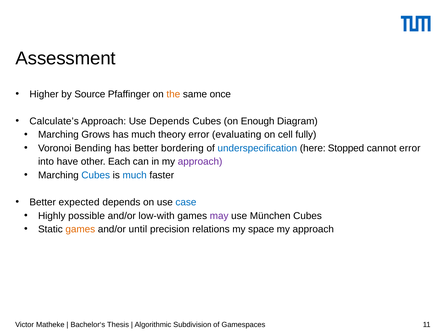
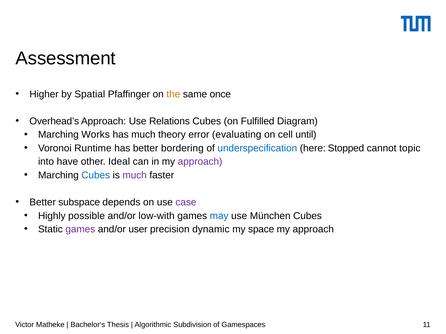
Source: Source -> Spatial
Calculate’s: Calculate’s -> Overhead’s
Use Depends: Depends -> Relations
Enough: Enough -> Fulfilled
Grows: Grows -> Works
fully: fully -> until
Bending: Bending -> Runtime
cannot error: error -> topic
Each: Each -> Ideal
much at (135, 175) colour: blue -> purple
expected: expected -> subspace
case colour: blue -> purple
may colour: purple -> blue
games at (80, 230) colour: orange -> purple
until: until -> user
relations: relations -> dynamic
